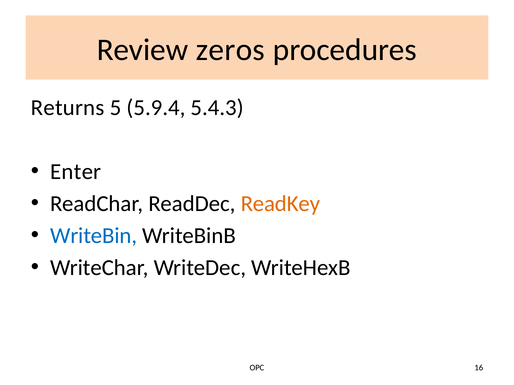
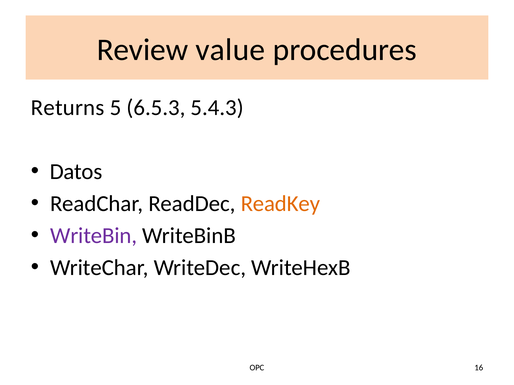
zeros: zeros -> value
5.9.4: 5.9.4 -> 6.5.3
Enter: Enter -> Datos
WriteBin colour: blue -> purple
